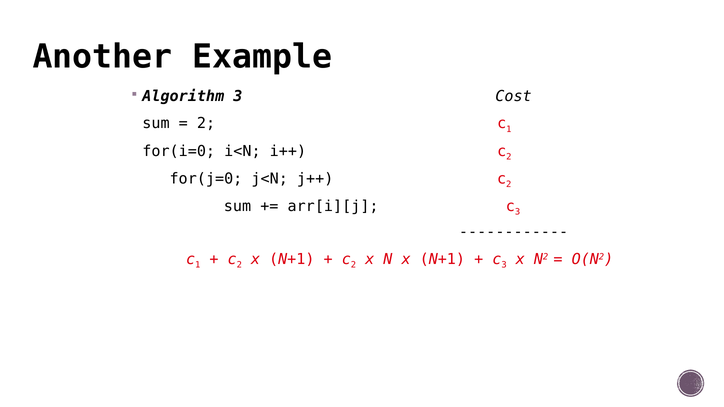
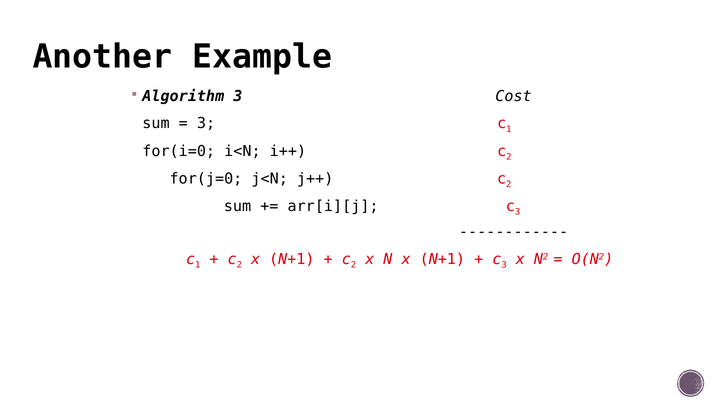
2 at (206, 124): 2 -> 3
